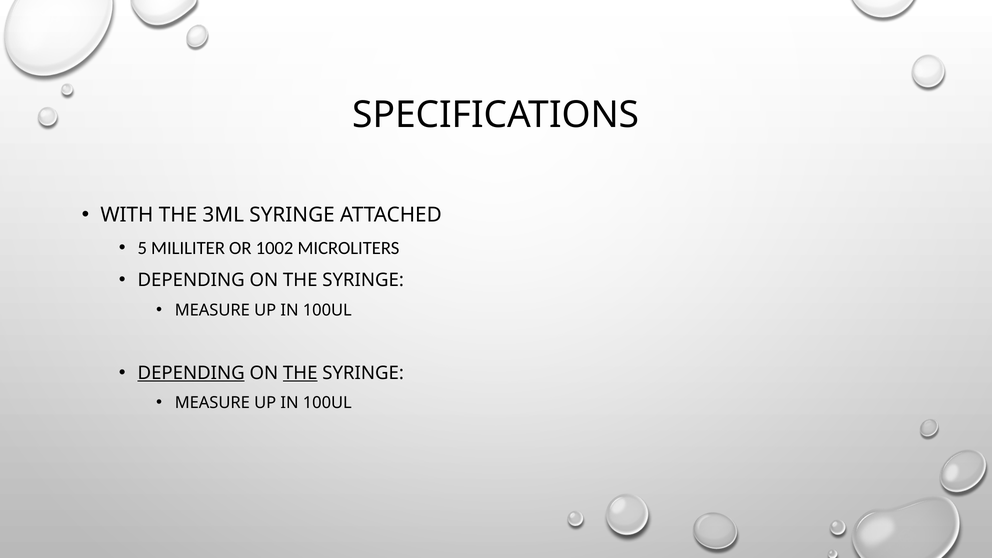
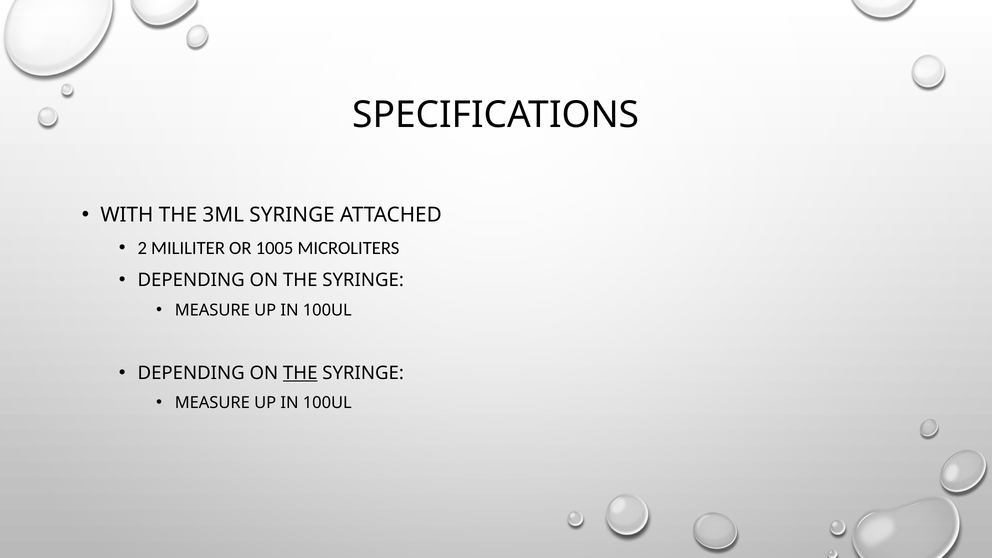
5: 5 -> 2
1002: 1002 -> 1005
DEPENDING at (191, 373) underline: present -> none
